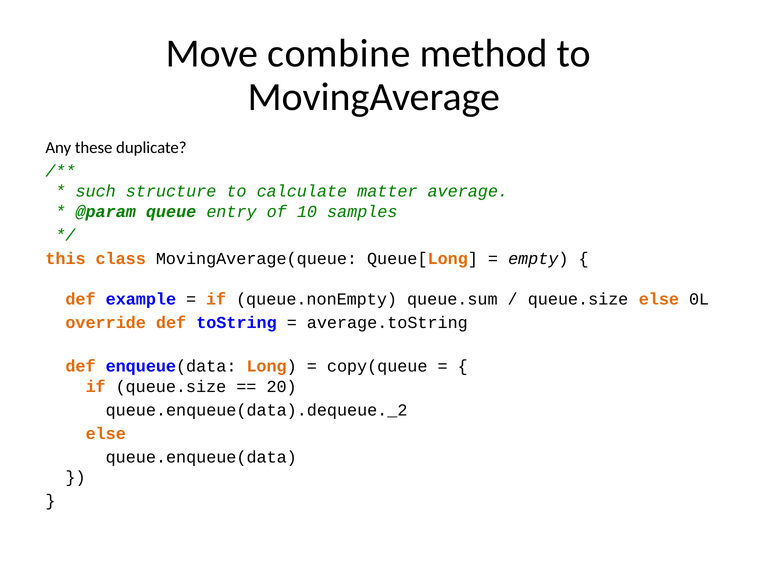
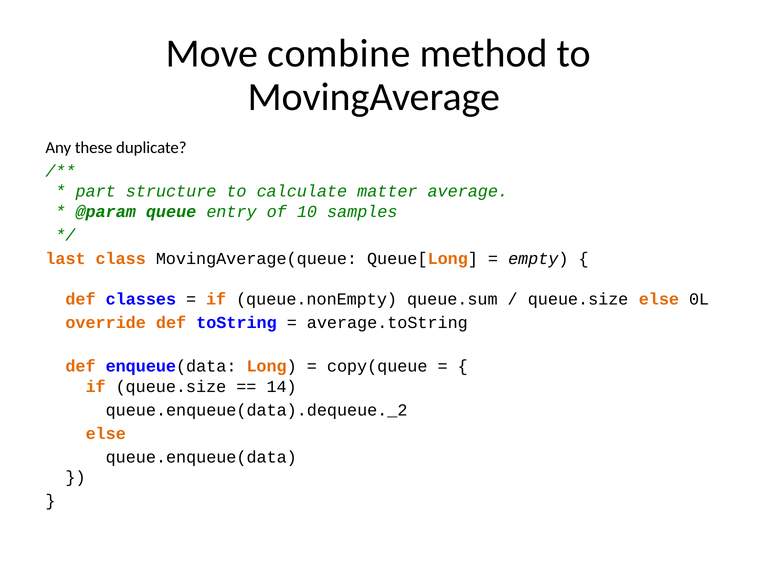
such: such -> part
this: this -> last
example: example -> classes
20: 20 -> 14
